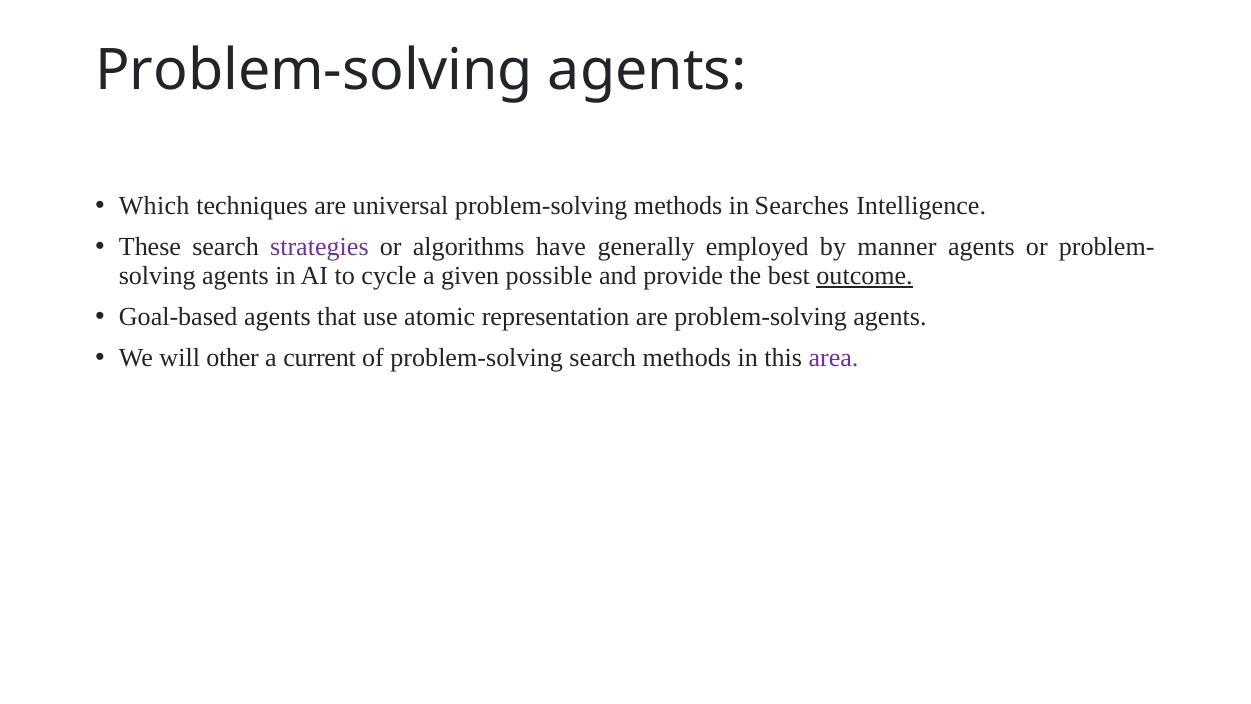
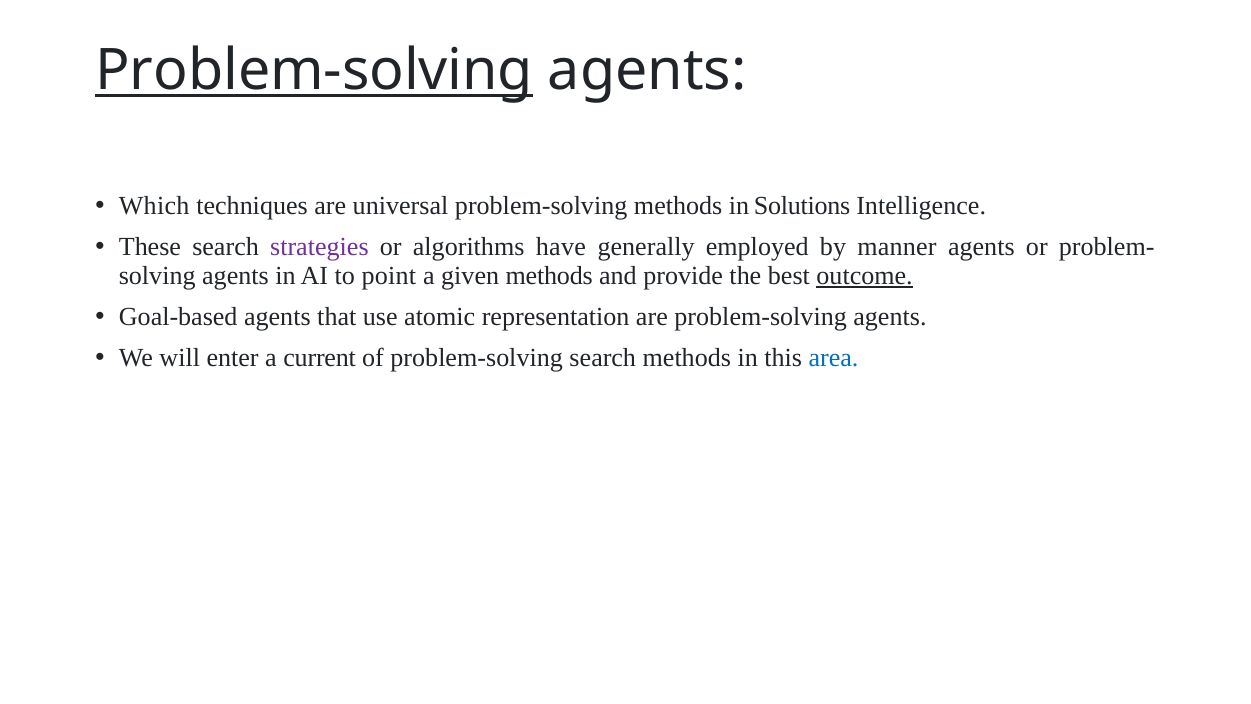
Problem-solving at (314, 71) underline: none -> present
Searches: Searches -> Solutions
cycle: cycle -> point
given possible: possible -> methods
other: other -> enter
area colour: purple -> blue
